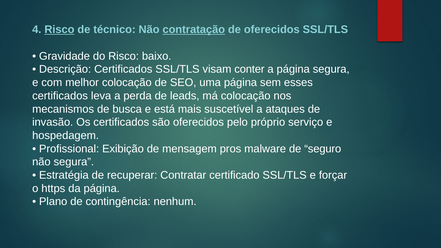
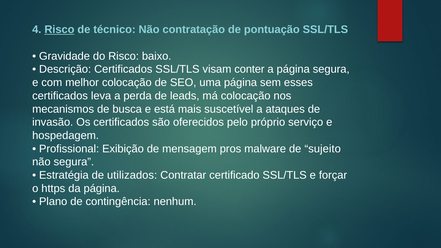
contratação underline: present -> none
de oferecidos: oferecidos -> pontuação
seguro: seguro -> sujeito
recuperar: recuperar -> utilizados
